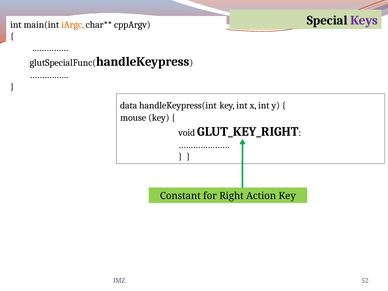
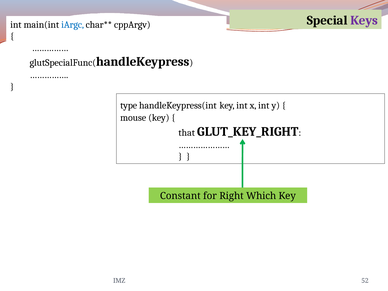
iArgc colour: orange -> blue
data: data -> type
void: void -> that
Action: Action -> Which
